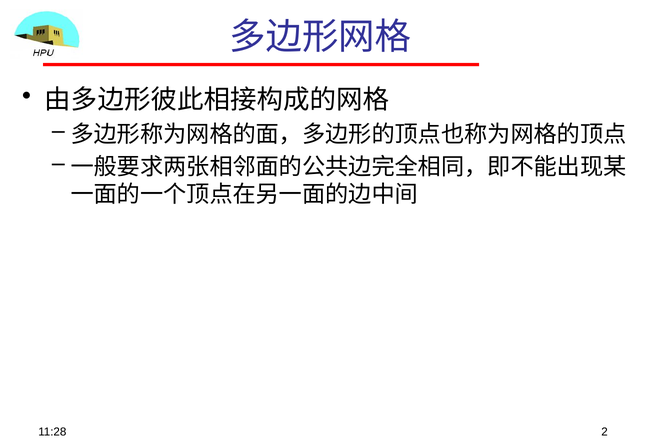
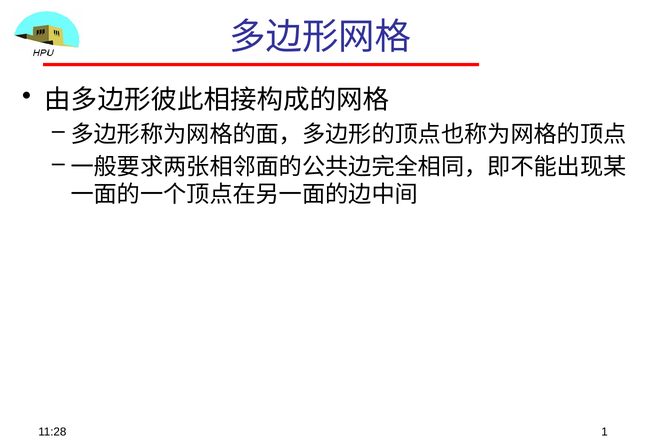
2: 2 -> 1
